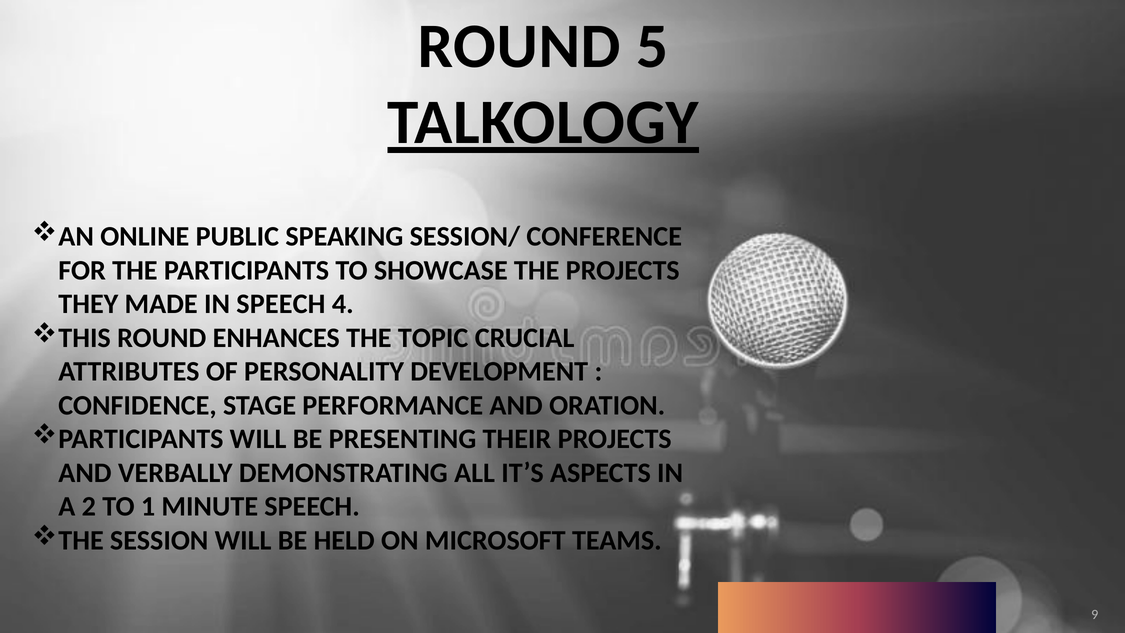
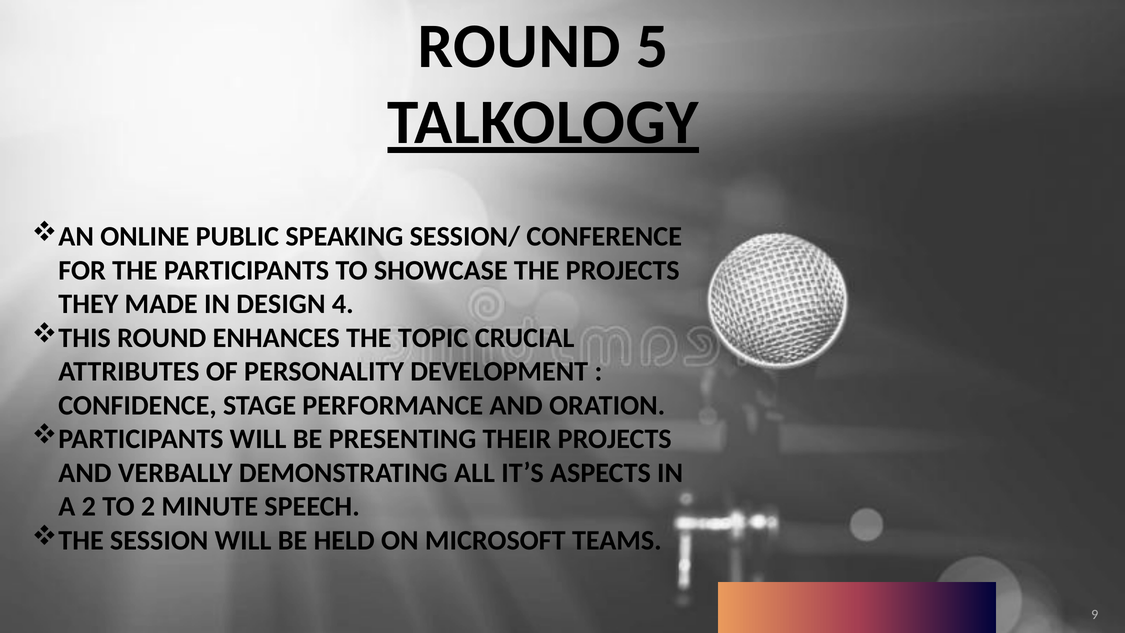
IN SPEECH: SPEECH -> DESIGN
TO 1: 1 -> 2
